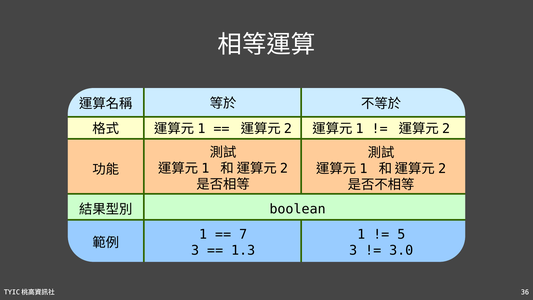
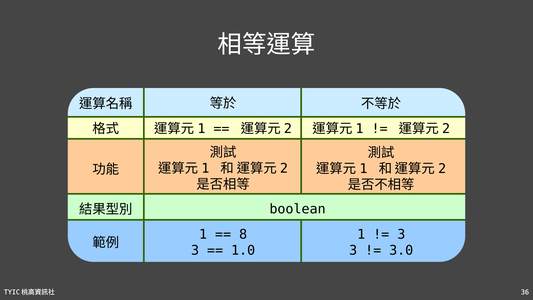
7: 7 -> 8
5 at (401, 234): 5 -> 3
1.3: 1.3 -> 1.0
